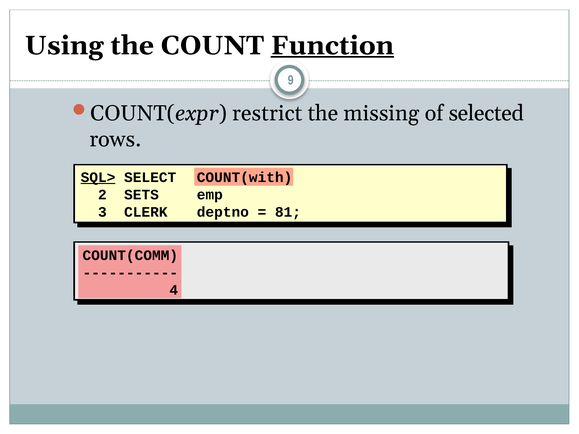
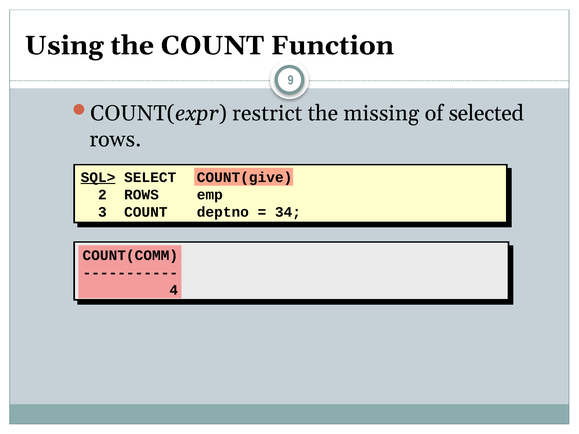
Function underline: present -> none
COUNT(with: COUNT(with -> COUNT(give
2 SETS: SETS -> ROWS
3 CLERK: CLERK -> COUNT
81: 81 -> 34
